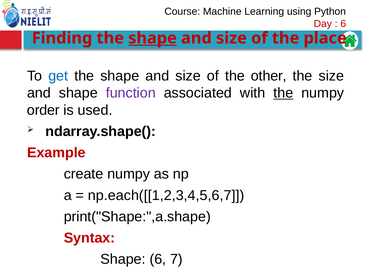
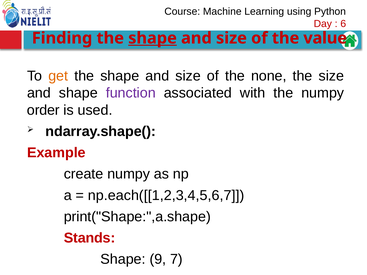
place: place -> value
get colour: blue -> orange
other: other -> none
the at (283, 93) underline: present -> none
Syntax: Syntax -> Stands
Shape 6: 6 -> 9
